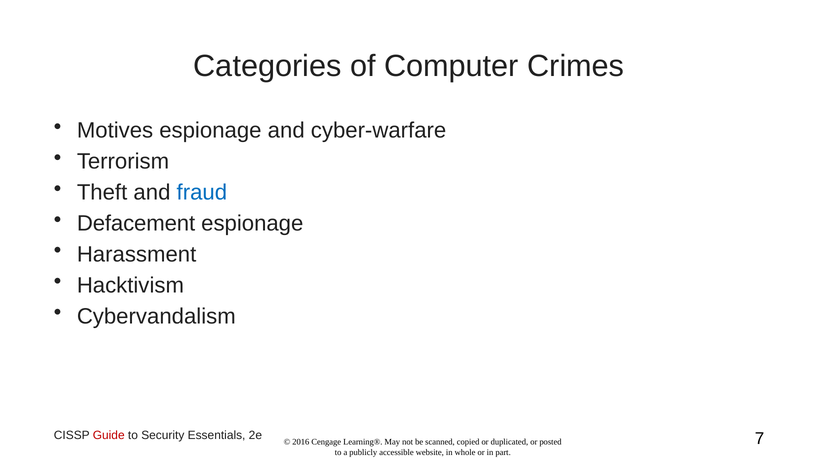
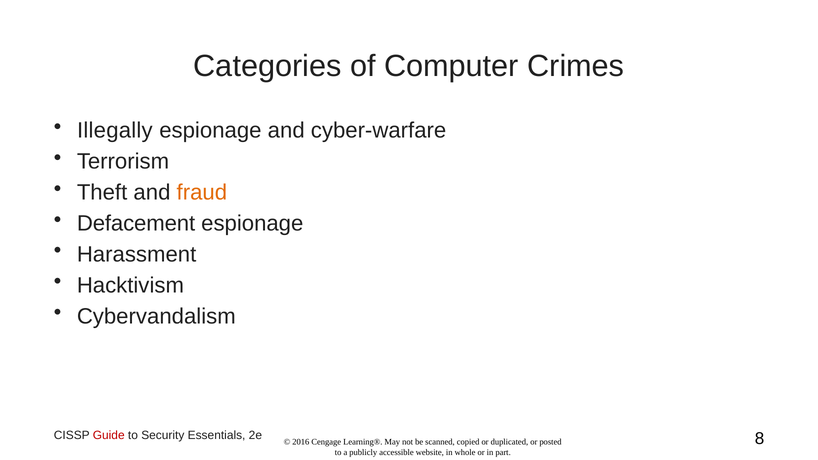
Motives: Motives -> Illegally
fraud colour: blue -> orange
7: 7 -> 8
